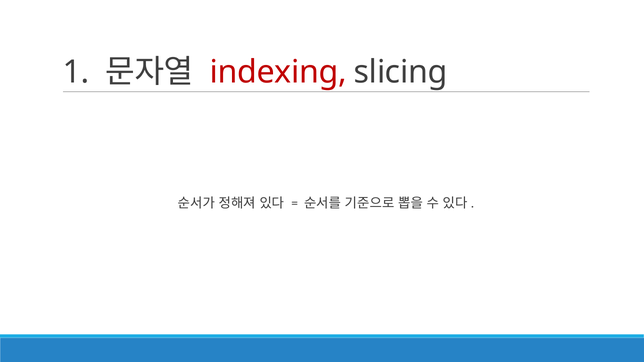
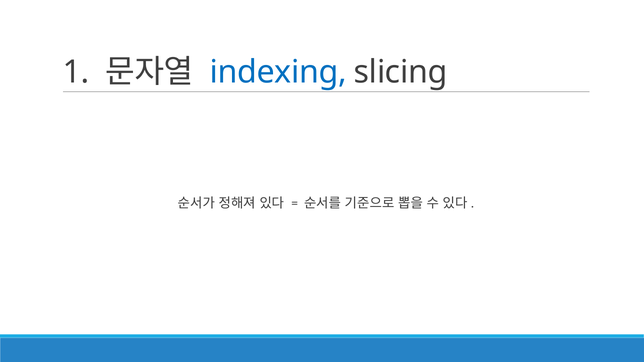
indexing colour: red -> blue
